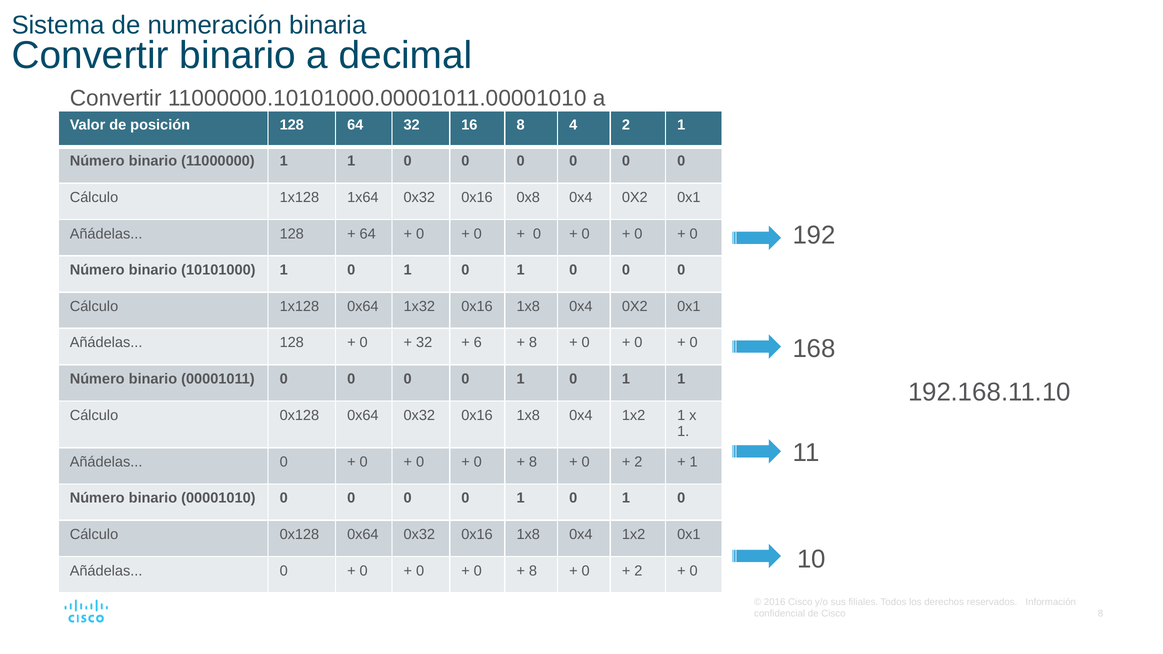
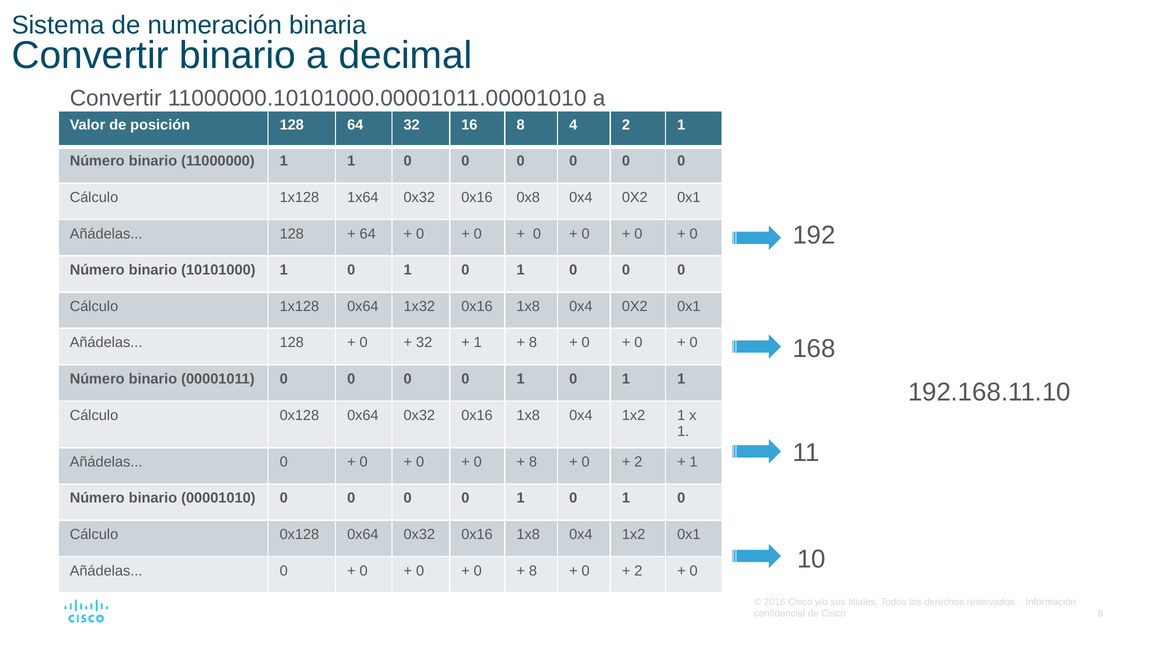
6 at (478, 343): 6 -> 1
